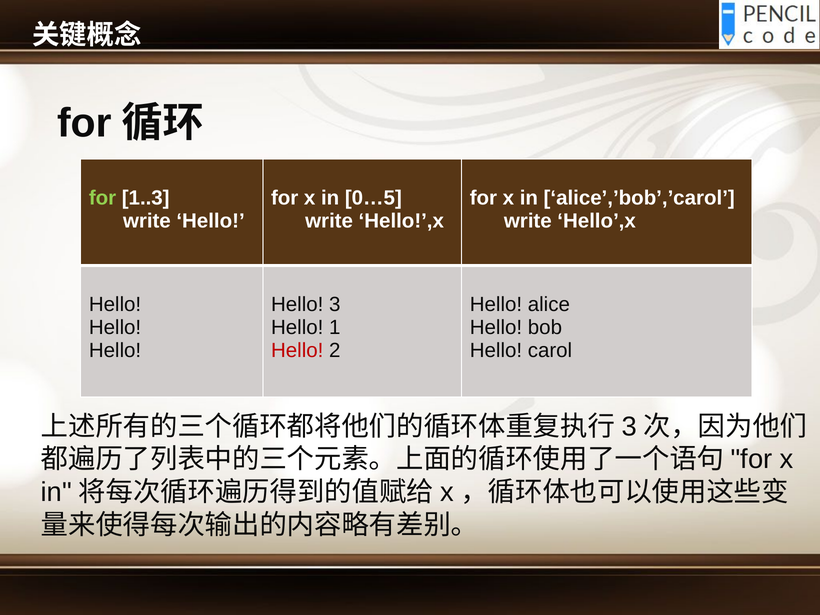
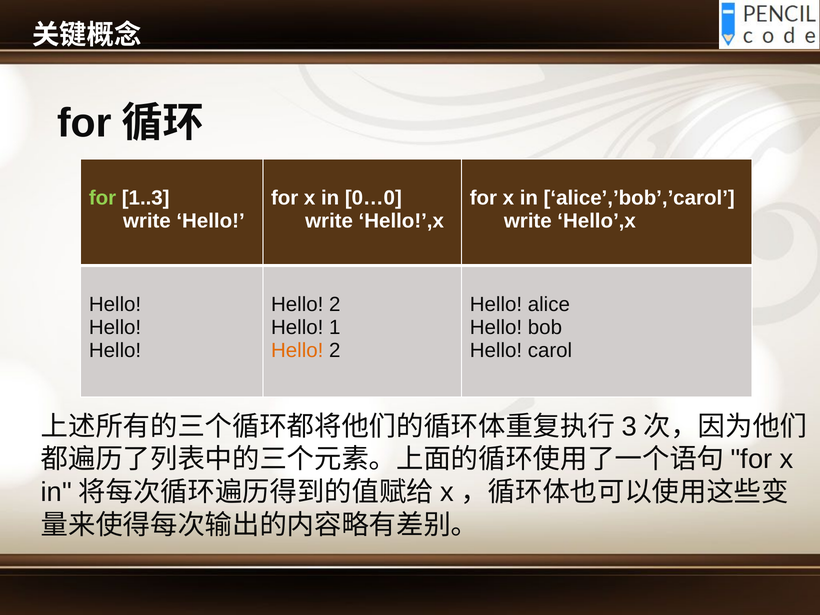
0…5: 0…5 -> 0…0
3 at (335, 304): 3 -> 2
Hello at (297, 350) colour: red -> orange
